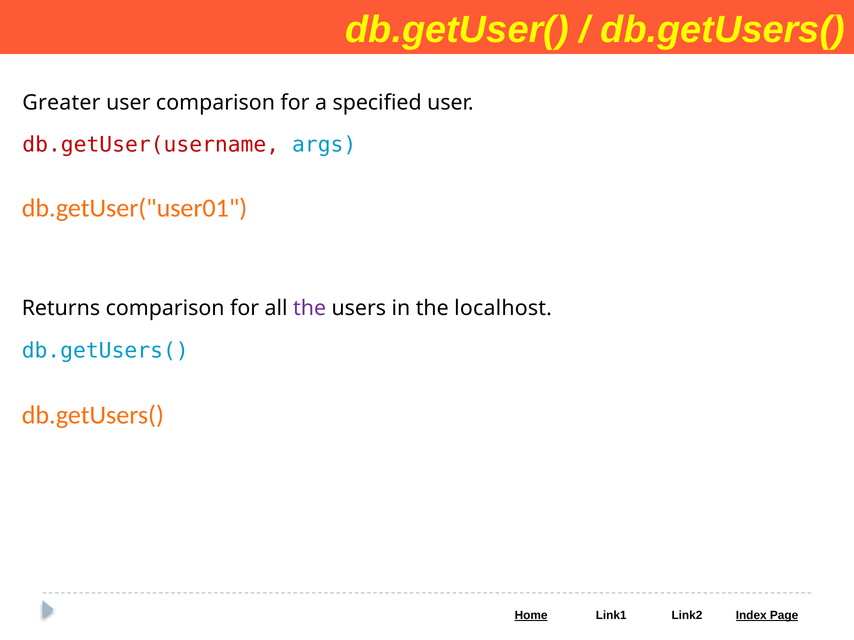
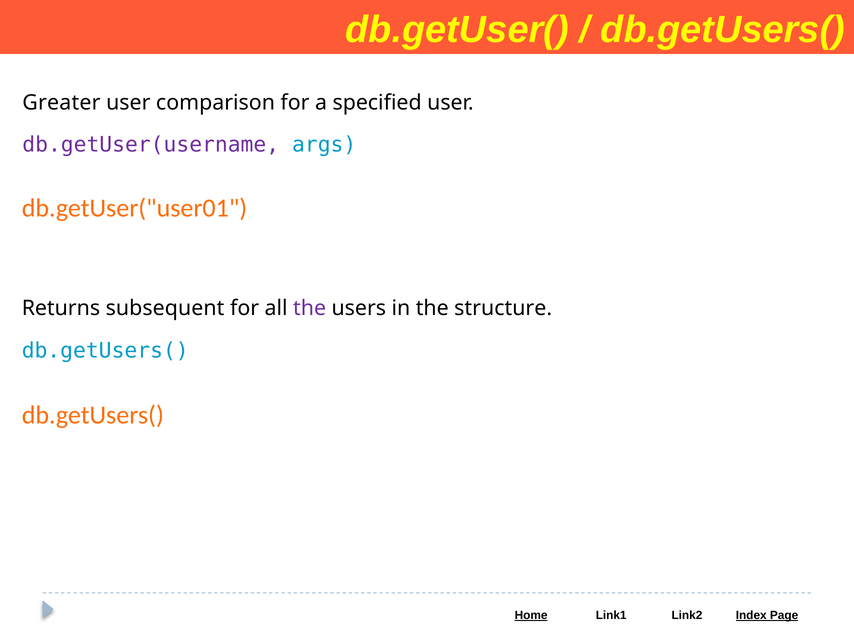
db.getUser(username colour: red -> purple
Returns comparison: comparison -> subsequent
localhost: localhost -> structure
